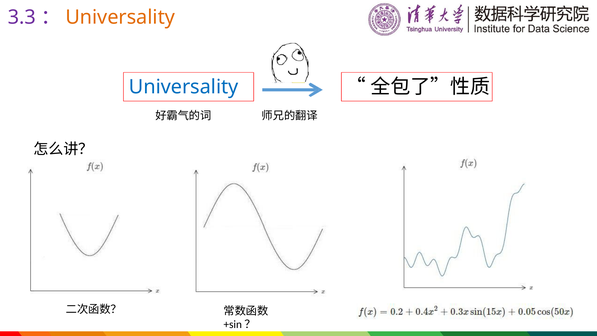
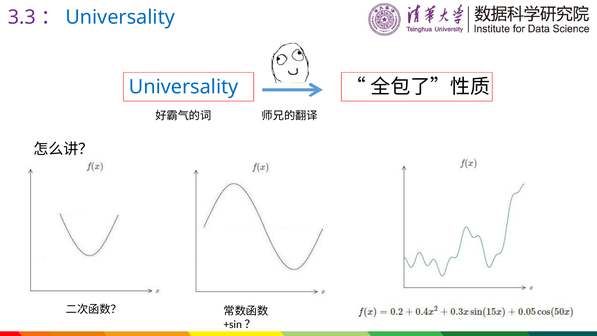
Universality at (120, 17) colour: orange -> blue
